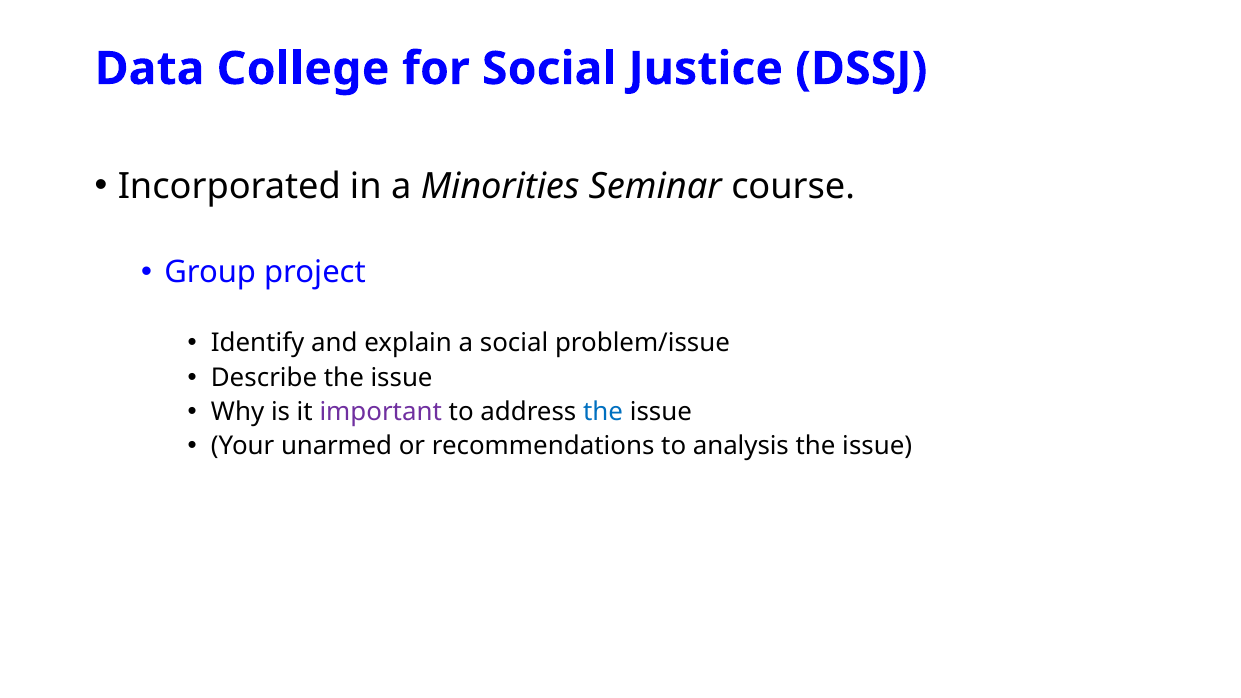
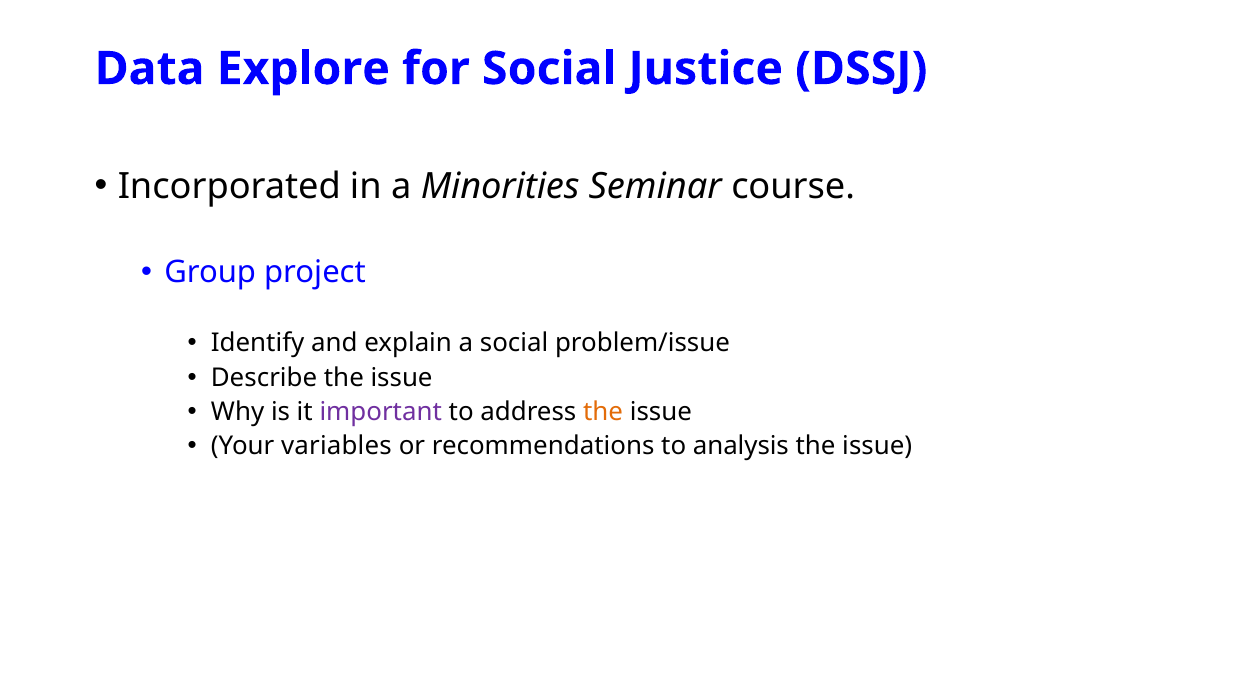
College: College -> Explore
the at (603, 412) colour: blue -> orange
unarmed: unarmed -> variables
